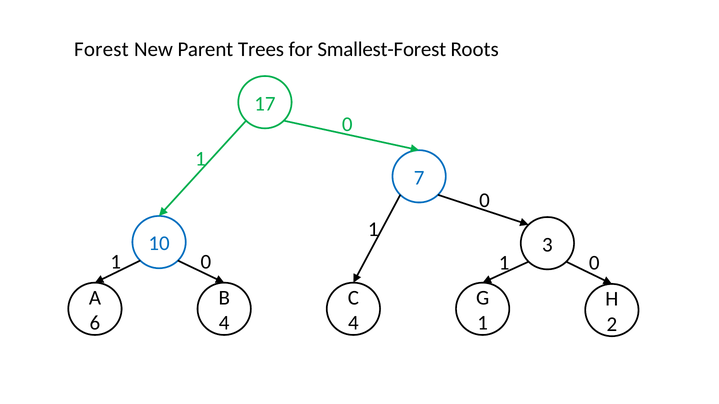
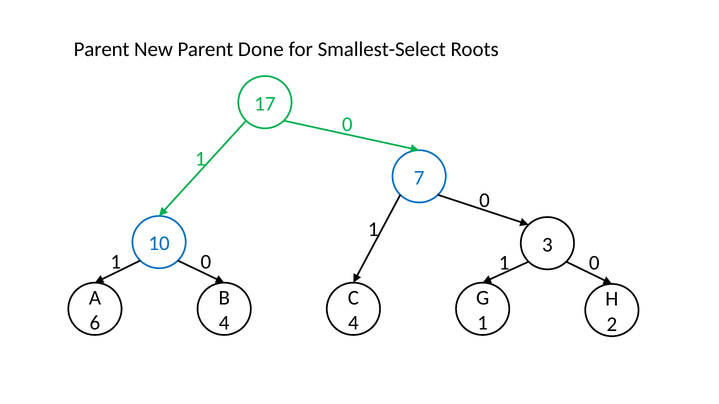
Forest at (101, 50): Forest -> Parent
Trees: Trees -> Done
Smallest-Forest: Smallest-Forest -> Smallest-Select
